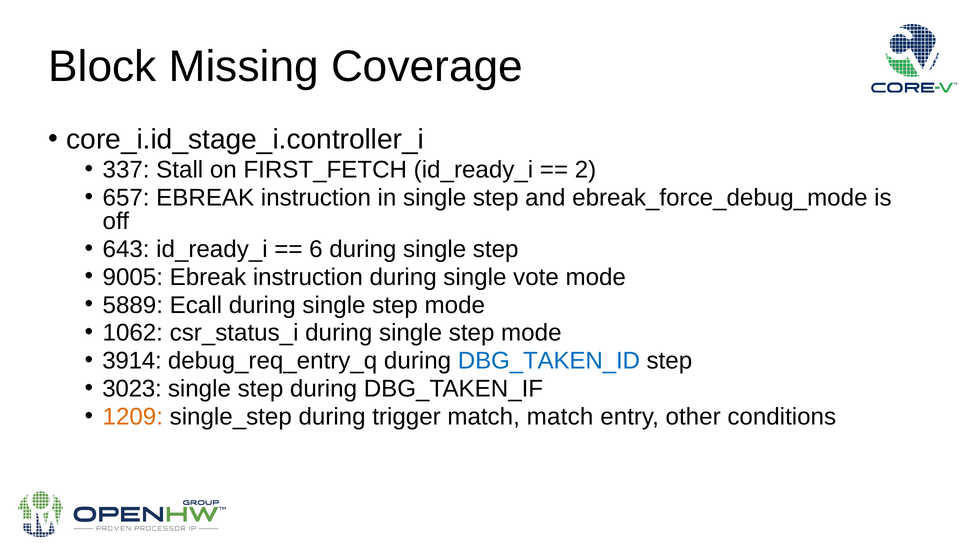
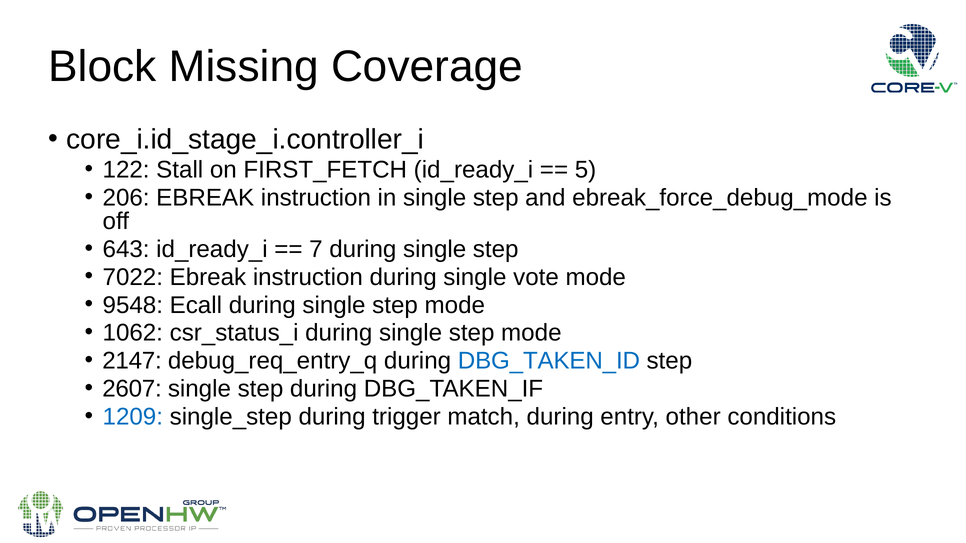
337: 337 -> 122
2: 2 -> 5
657: 657 -> 206
6: 6 -> 7
9005: 9005 -> 7022
5889: 5889 -> 9548
3914: 3914 -> 2147
3023: 3023 -> 2607
1209 colour: orange -> blue
match match: match -> during
